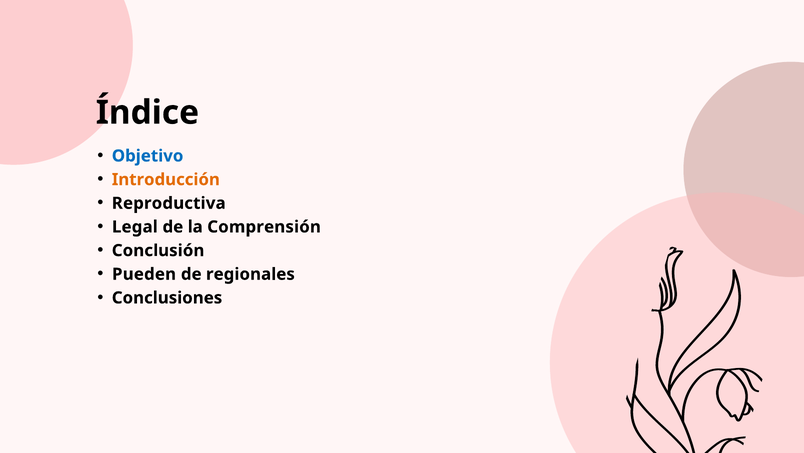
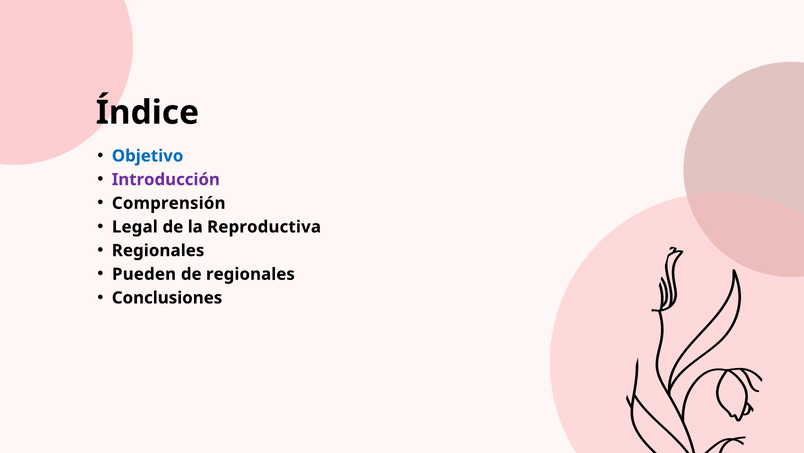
Introducción colour: orange -> purple
Reproductiva: Reproductiva -> Comprensión
Comprensión: Comprensión -> Reproductiva
Conclusión at (158, 250): Conclusión -> Regionales
